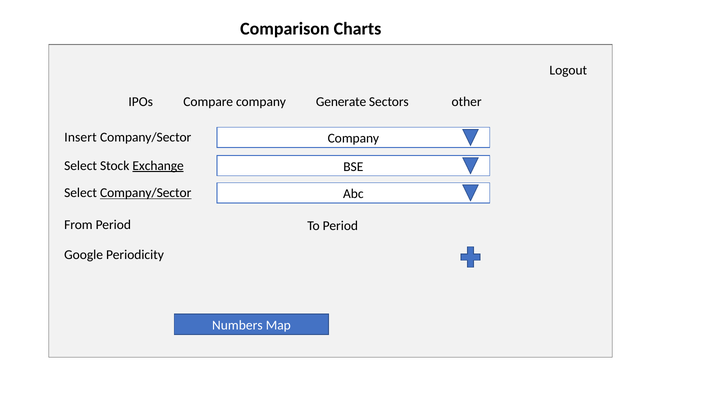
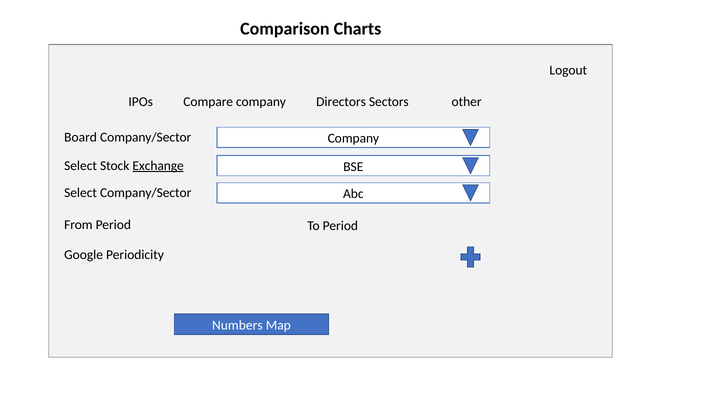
Generate: Generate -> Directors
Insert: Insert -> Board
Company/Sector at (146, 193) underline: present -> none
